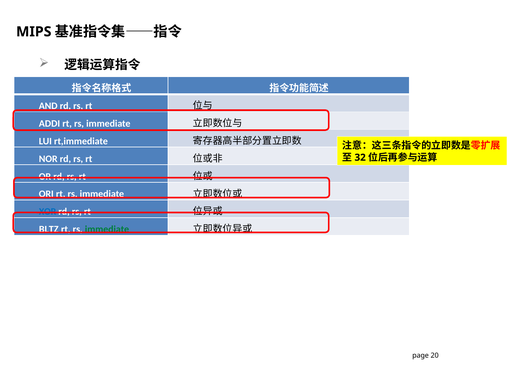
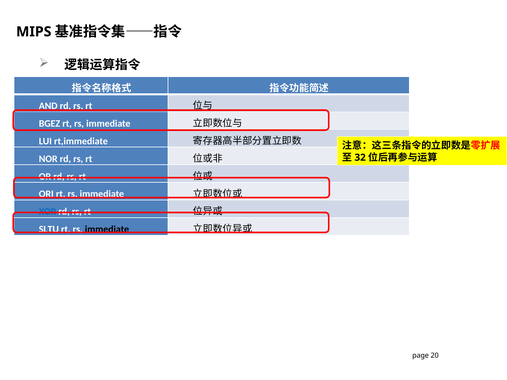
ADDI: ADDI -> BGEZ
BLTZ: BLTZ -> SLTU
immediate at (107, 229) colour: green -> black
